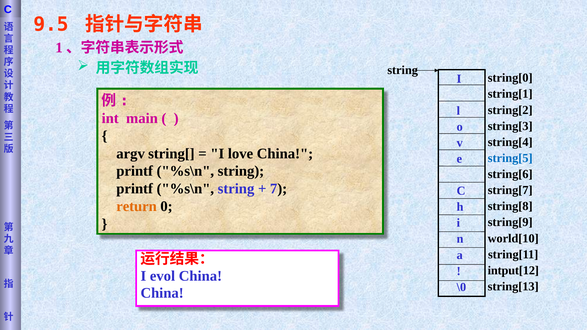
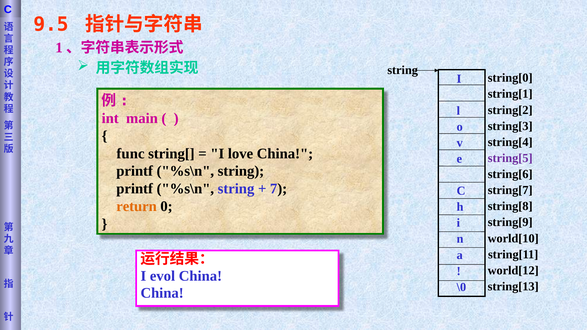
argv: argv -> func
string[5 colour: blue -> purple
intput[12: intput[12 -> world[12
